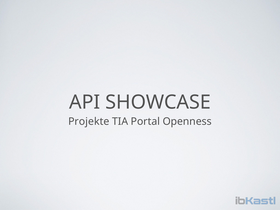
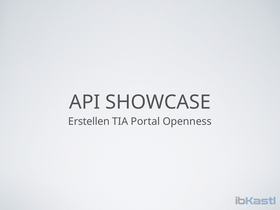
Projekte: Projekte -> Erstellen
